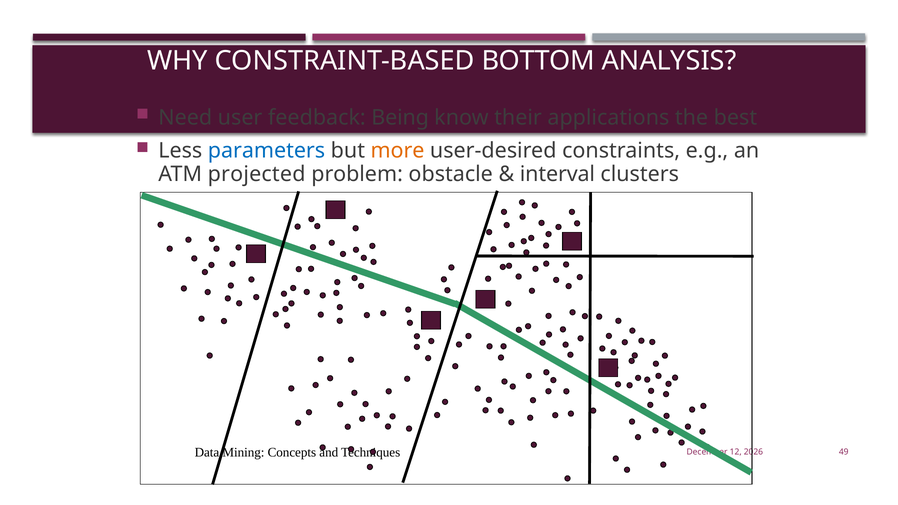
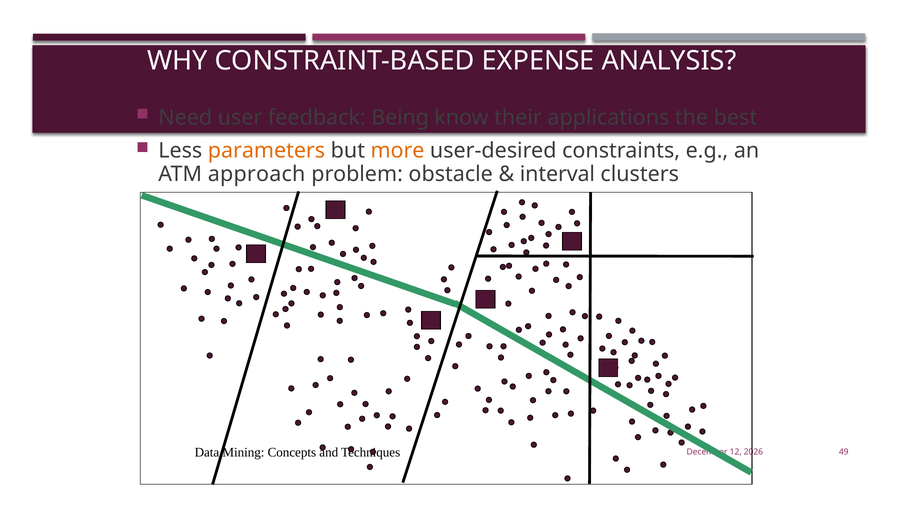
BOTTOM: BOTTOM -> EXPENSE
parameters colour: blue -> orange
projected: projected -> approach
